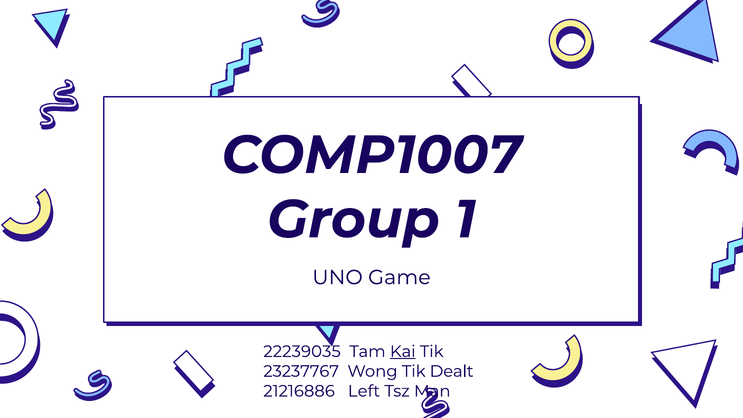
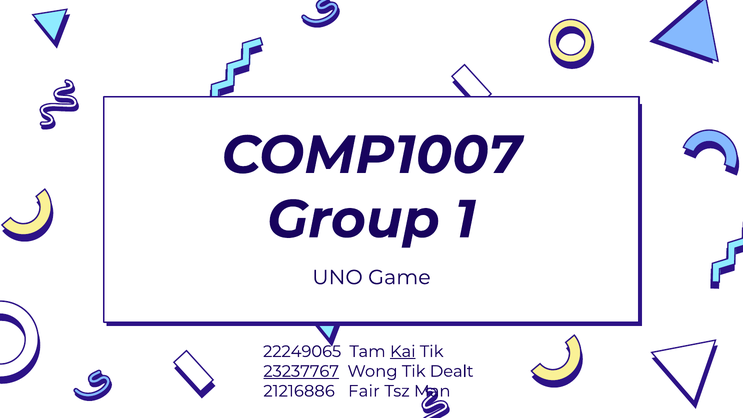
22239035: 22239035 -> 22249065
23237767 underline: none -> present
Left: Left -> Fair
